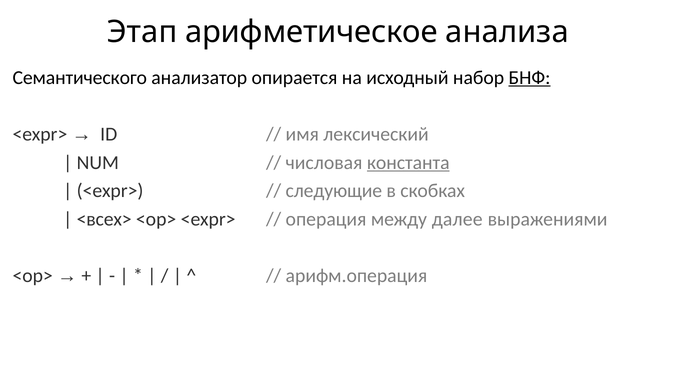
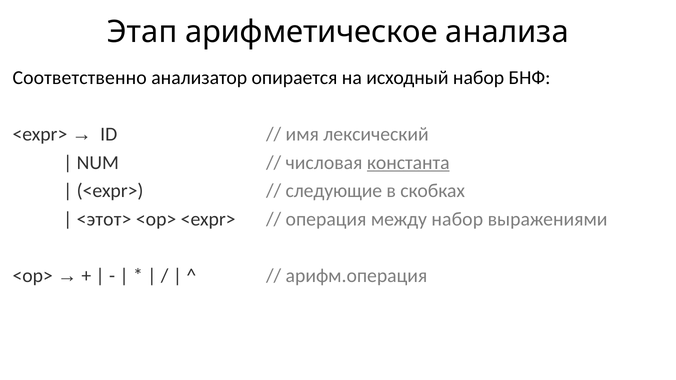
Семантического: Семантического -> Соответственно
БНФ underline: present -> none
<всех>: <всех> -> <этот>
между далее: далее -> набор
